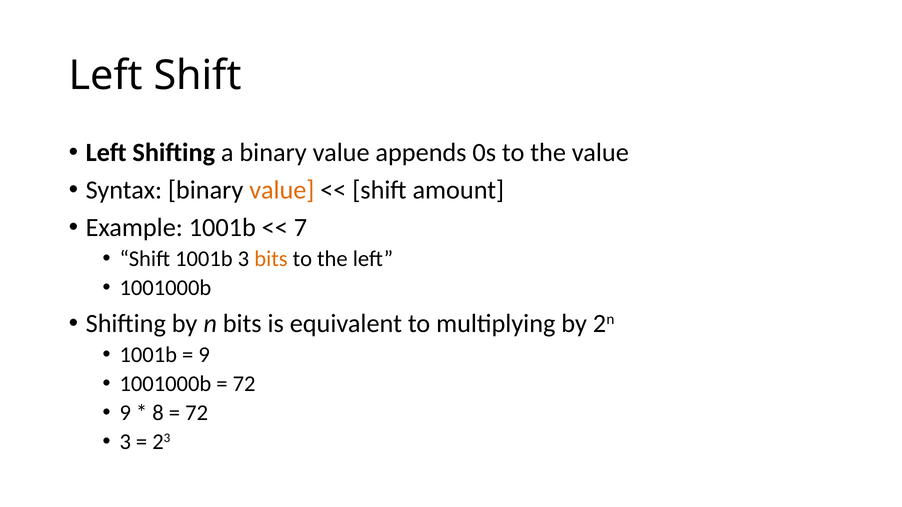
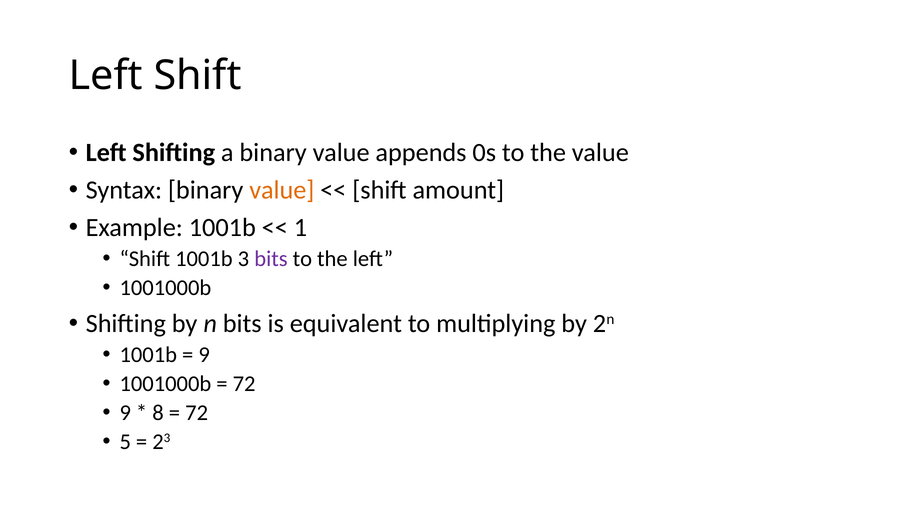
7: 7 -> 1
bits at (271, 259) colour: orange -> purple
3 at (125, 442): 3 -> 5
